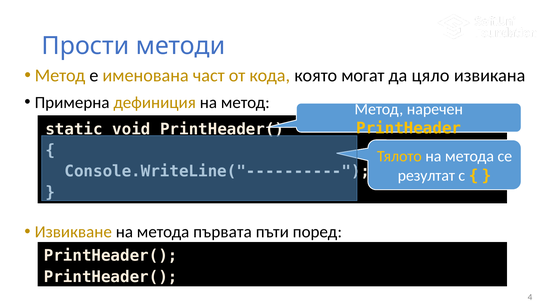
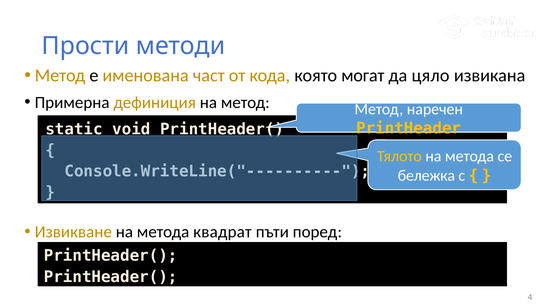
резултат: резултат -> бележка
първата: първата -> квадрат
